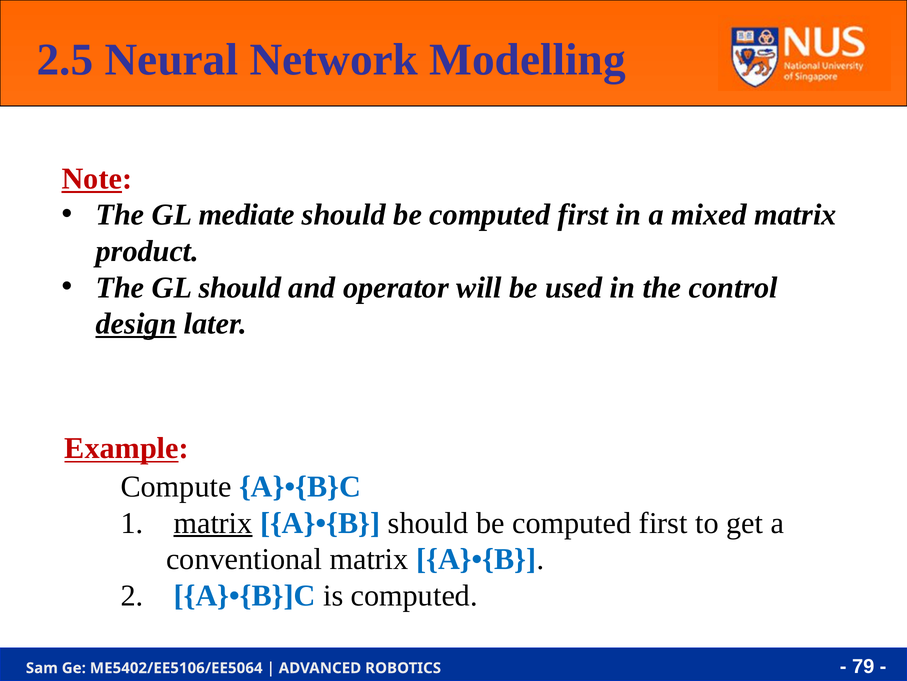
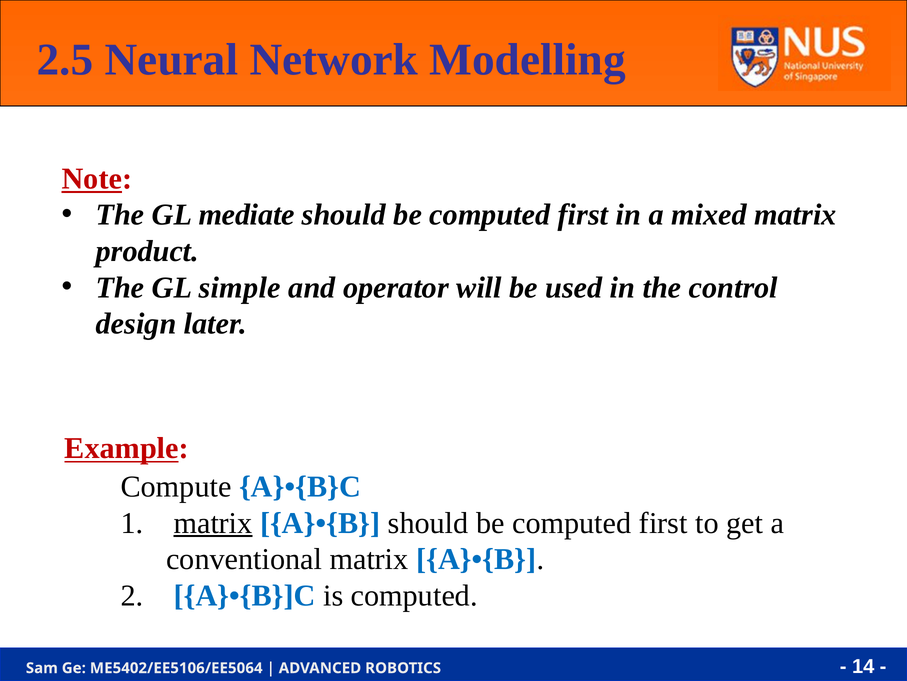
GL should: should -> simple
design underline: present -> none
79: 79 -> 14
